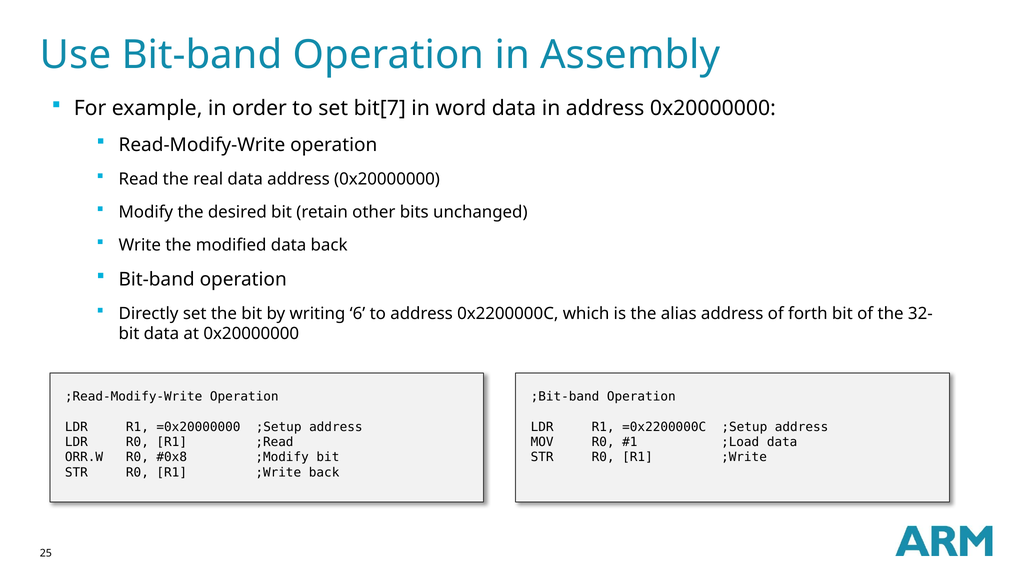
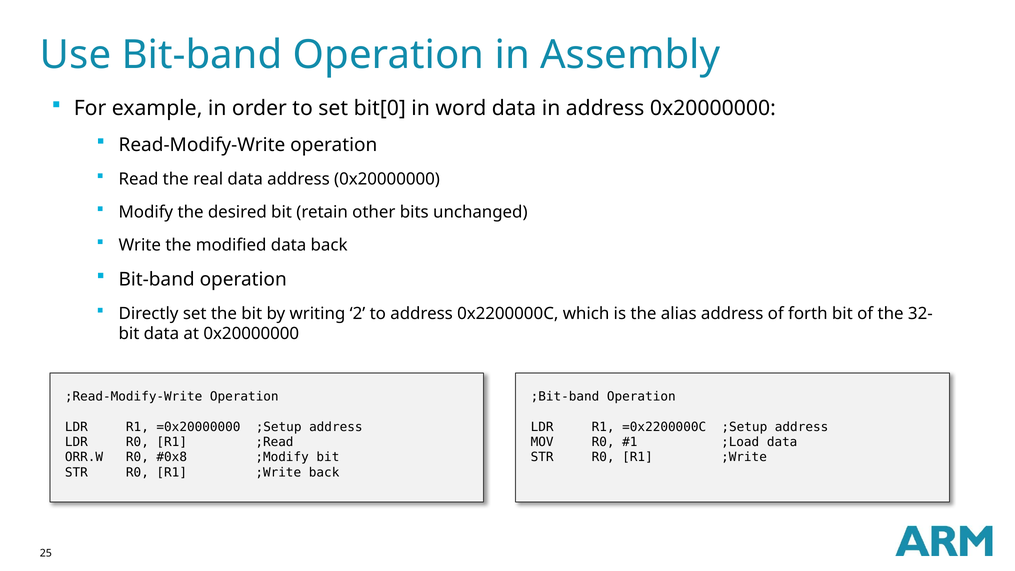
bit[7: bit[7 -> bit[0
6: 6 -> 2
